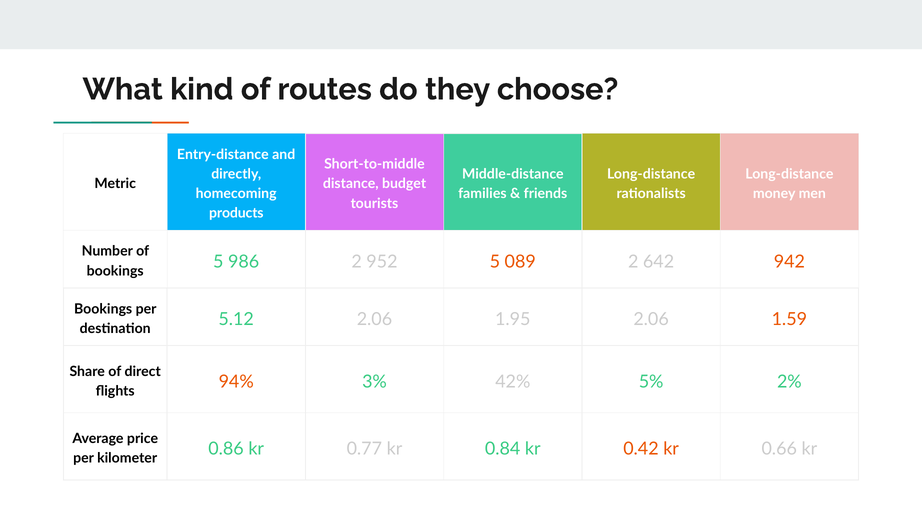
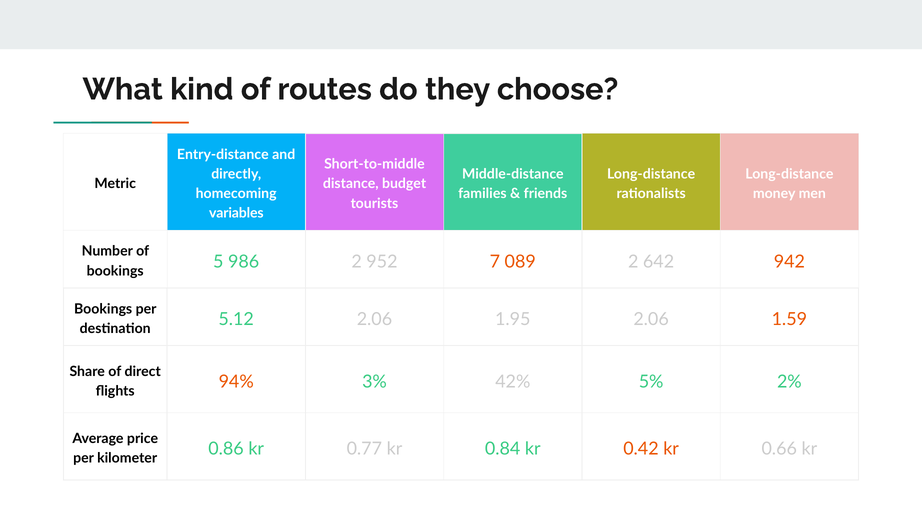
products: products -> variables
952 5: 5 -> 7
